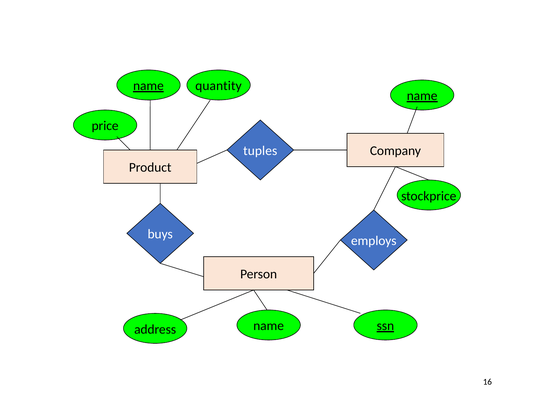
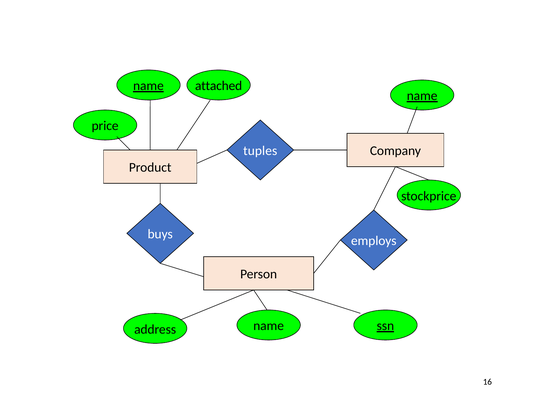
quantity: quantity -> attached
